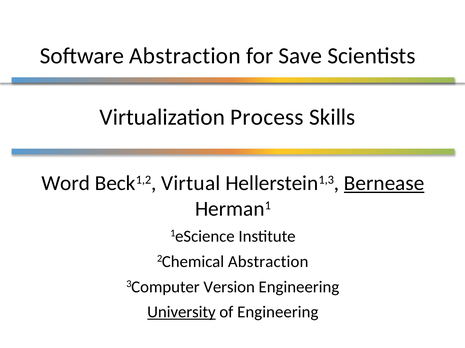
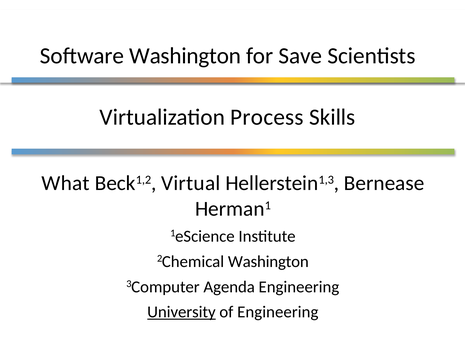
Software Abstraction: Abstraction -> Washington
Word: Word -> What
Bernease underline: present -> none
2Chemical Abstraction: Abstraction -> Washington
Version: Version -> Agenda
